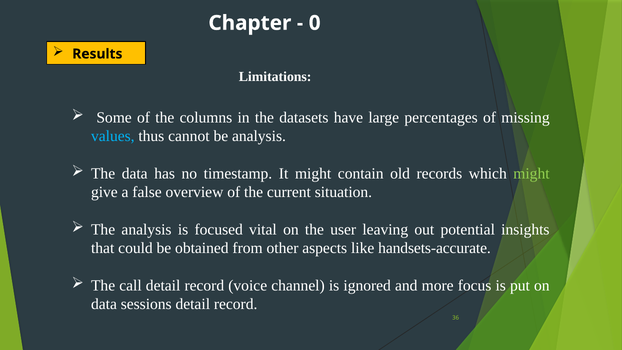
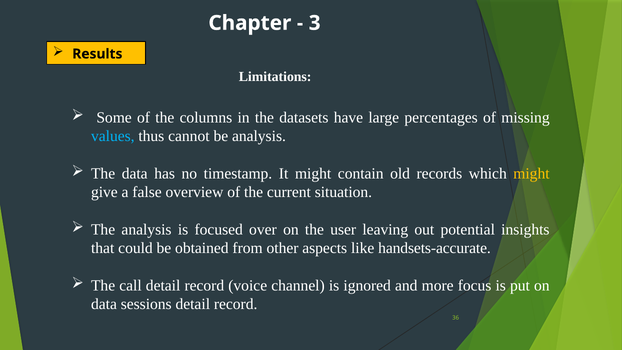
0: 0 -> 3
might at (531, 173) colour: light green -> yellow
vital: vital -> over
